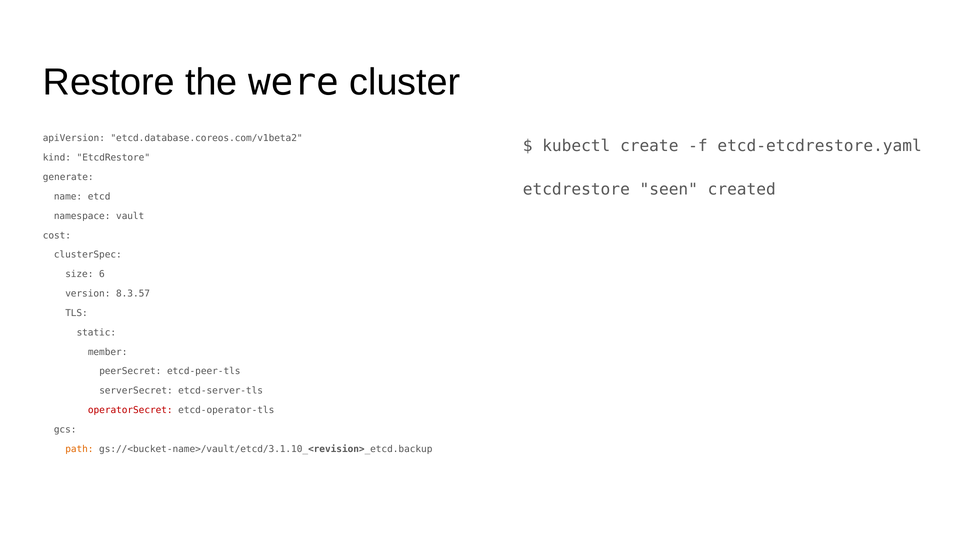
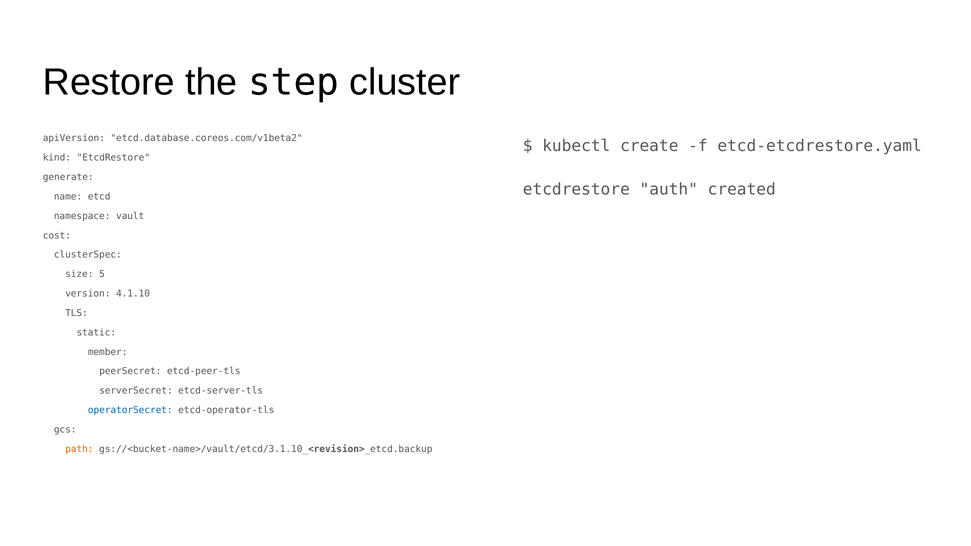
were: were -> step
seen: seen -> auth
6: 6 -> 5
8.3.57: 8.3.57 -> 4.1.10
operatorSecret colour: red -> blue
